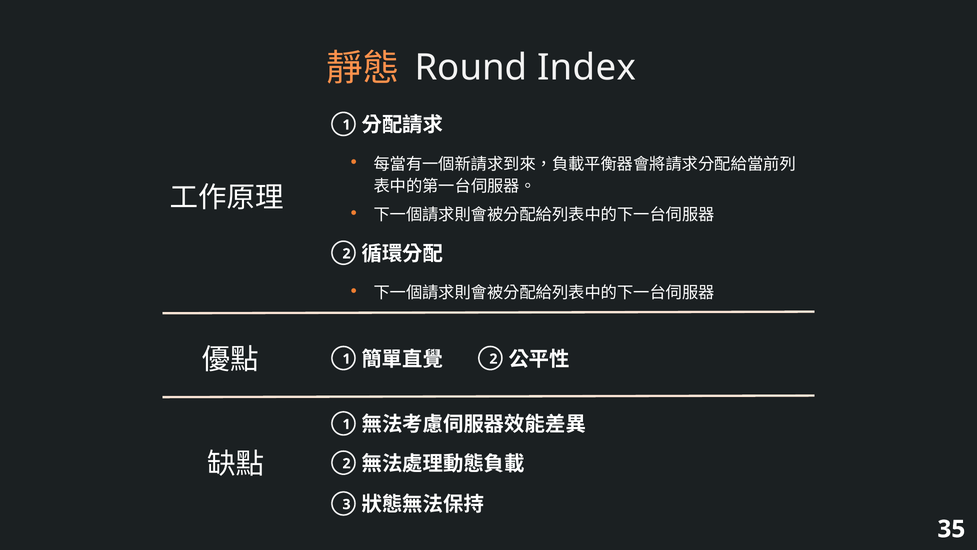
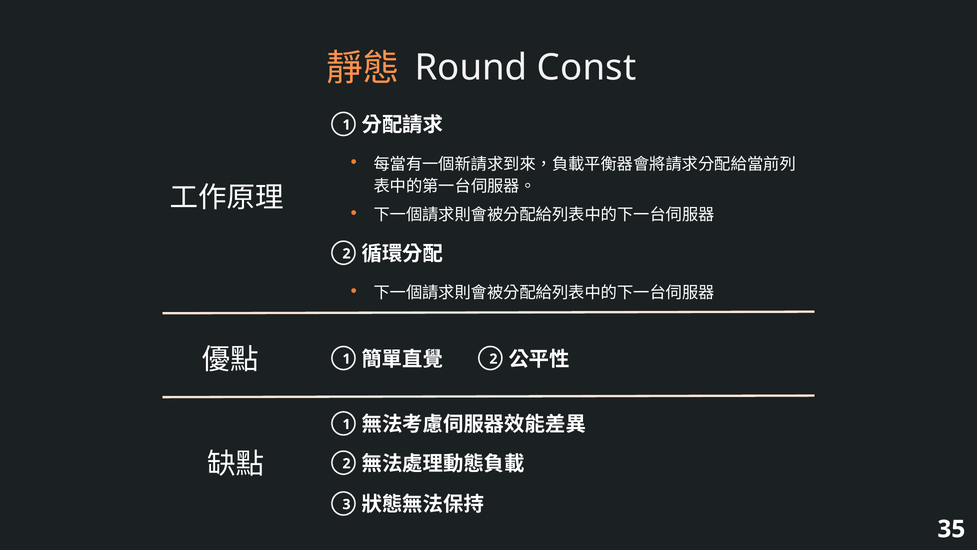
Index: Index -> Const
